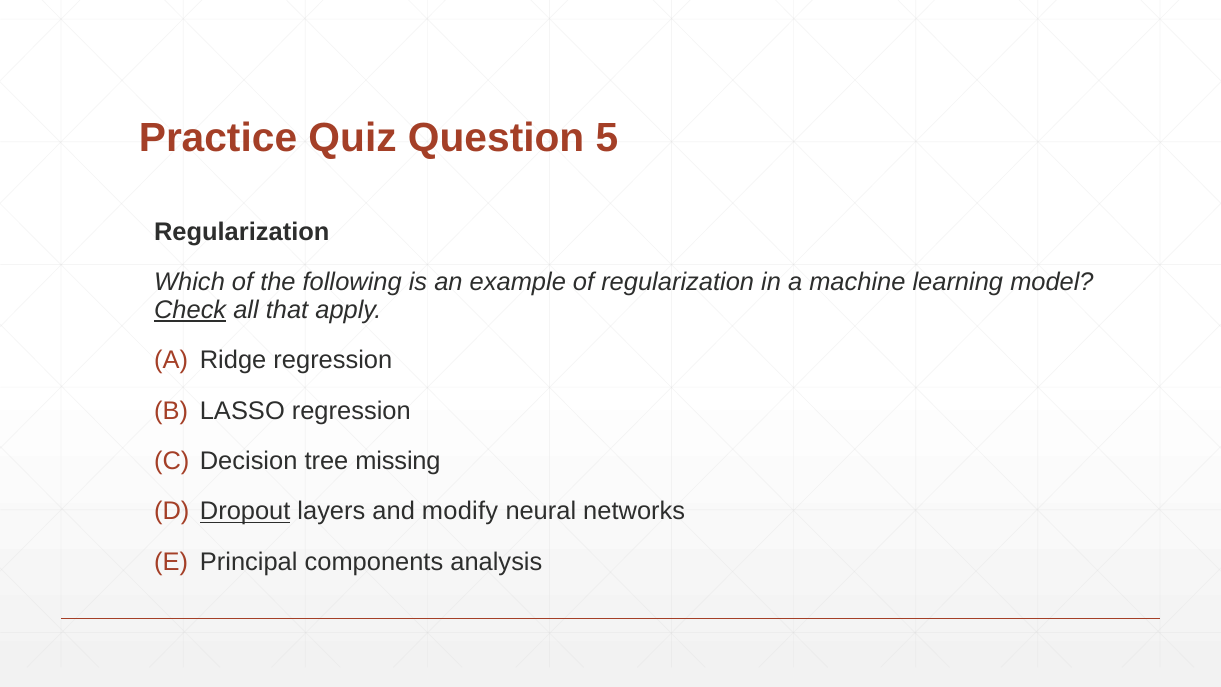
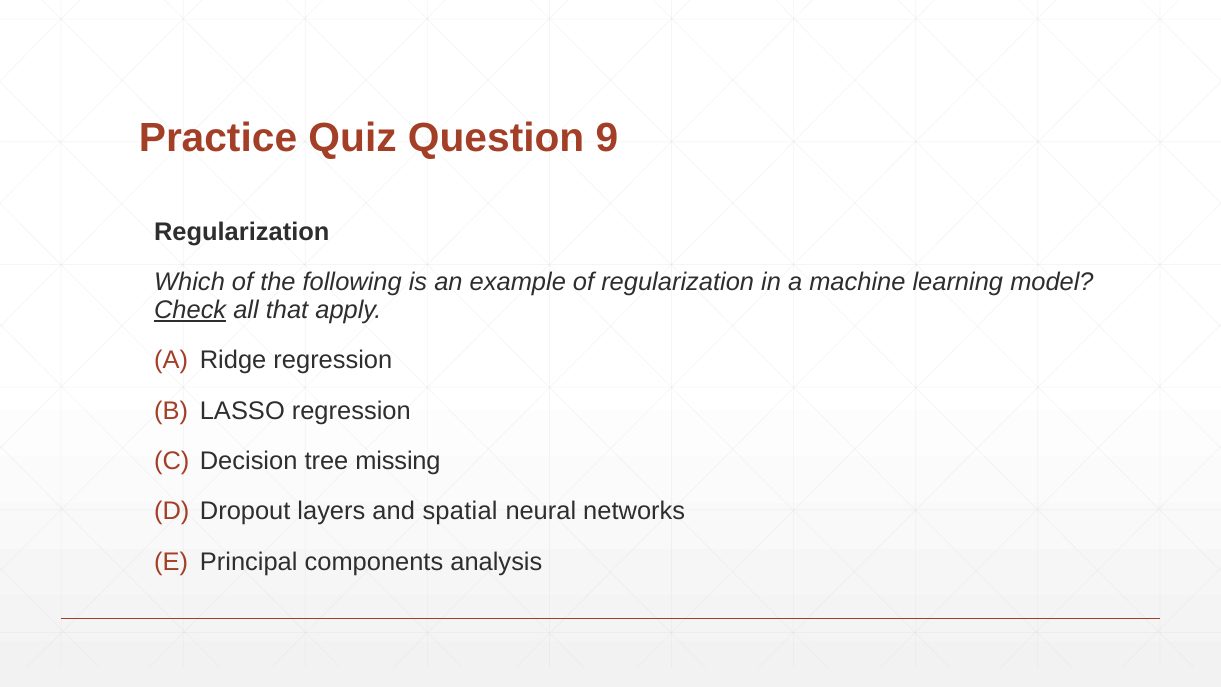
5: 5 -> 9
Dropout underline: present -> none
modify: modify -> spatial
